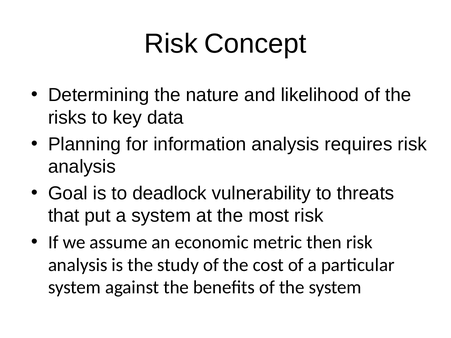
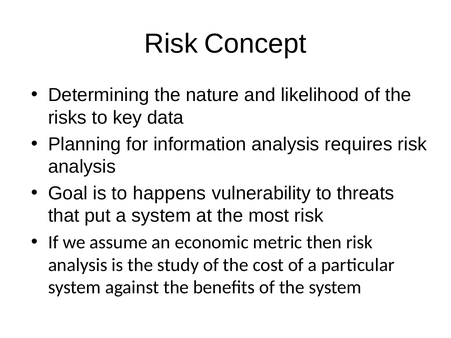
deadlock: deadlock -> happens
